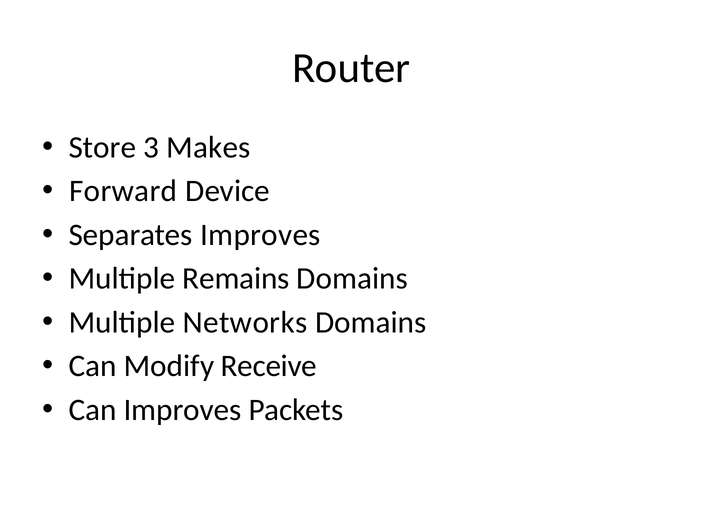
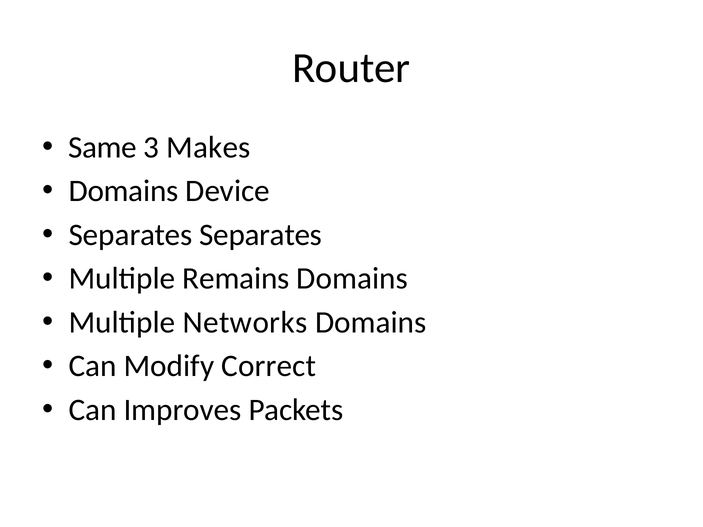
Store: Store -> Same
Forward at (123, 191): Forward -> Domains
Separates Improves: Improves -> Separates
Receive: Receive -> Correct
